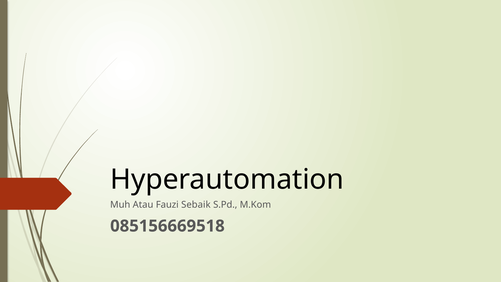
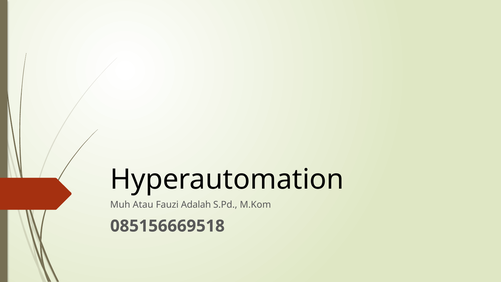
Sebaik: Sebaik -> Adalah
